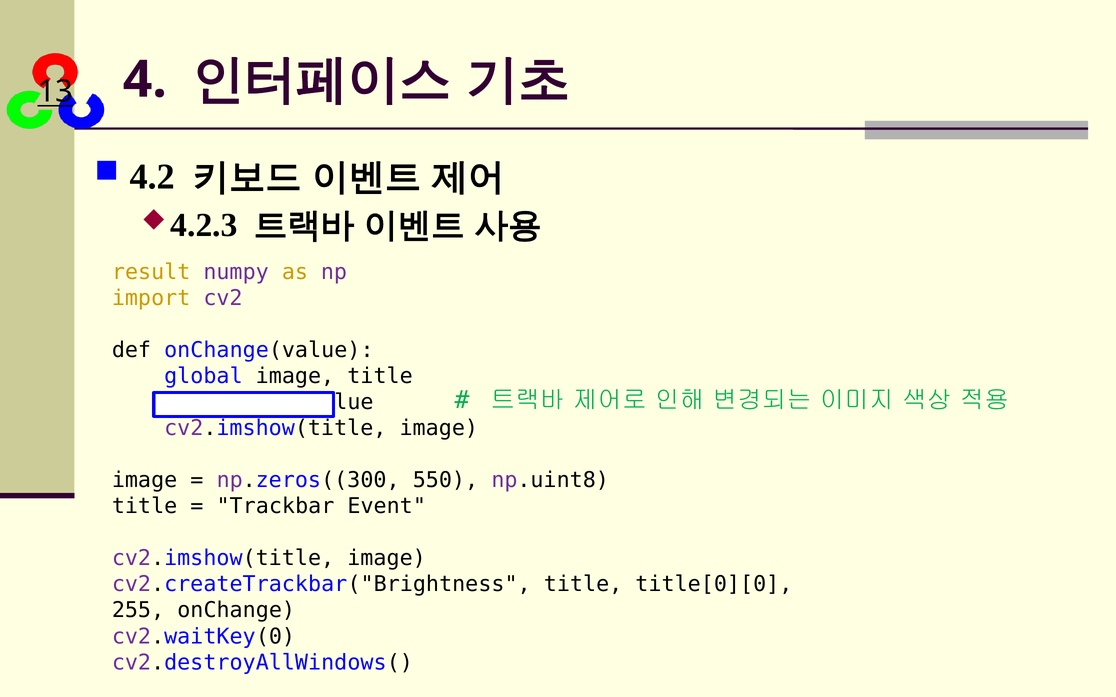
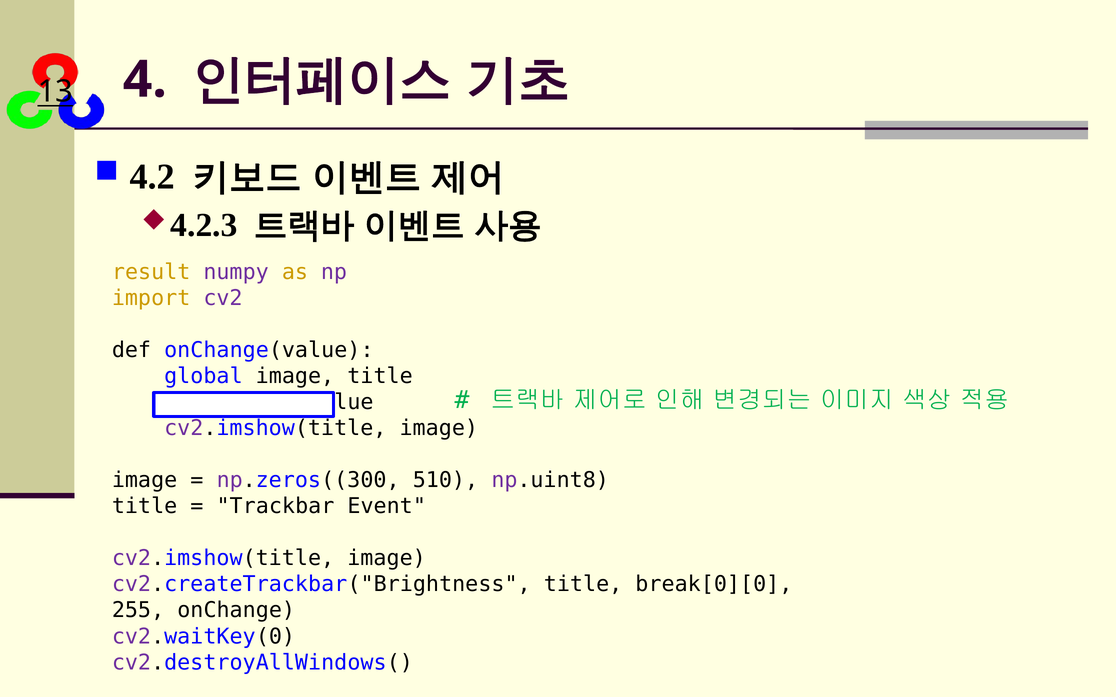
550: 550 -> 510
title[0][0: title[0][0 -> break[0][0
